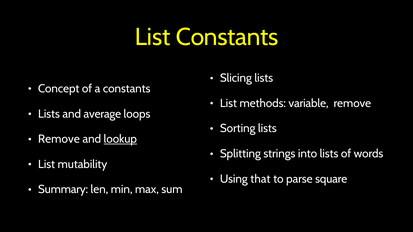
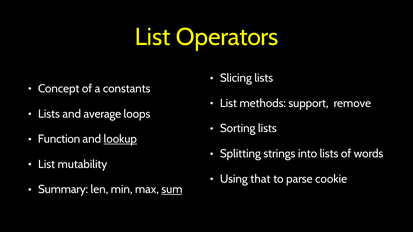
List Constants: Constants -> Operators
variable: variable -> support
Remove at (59, 139): Remove -> Function
square: square -> cookie
sum underline: none -> present
